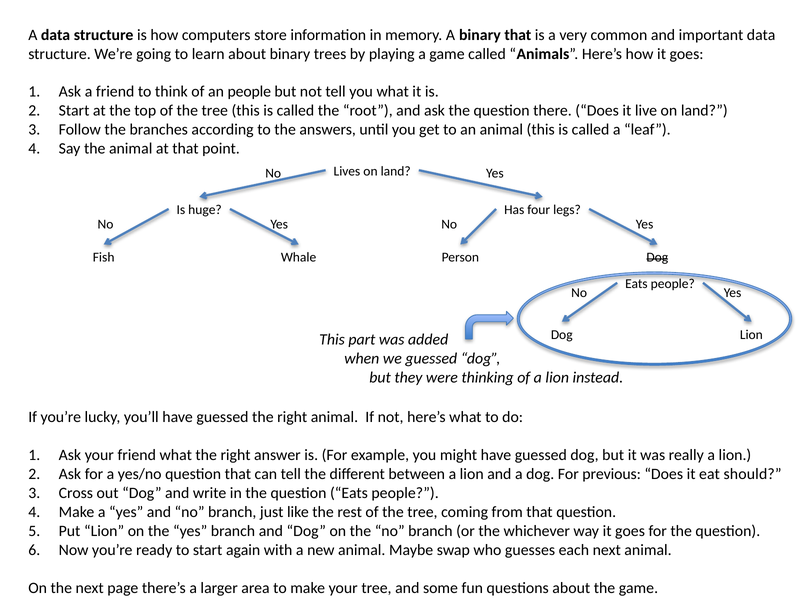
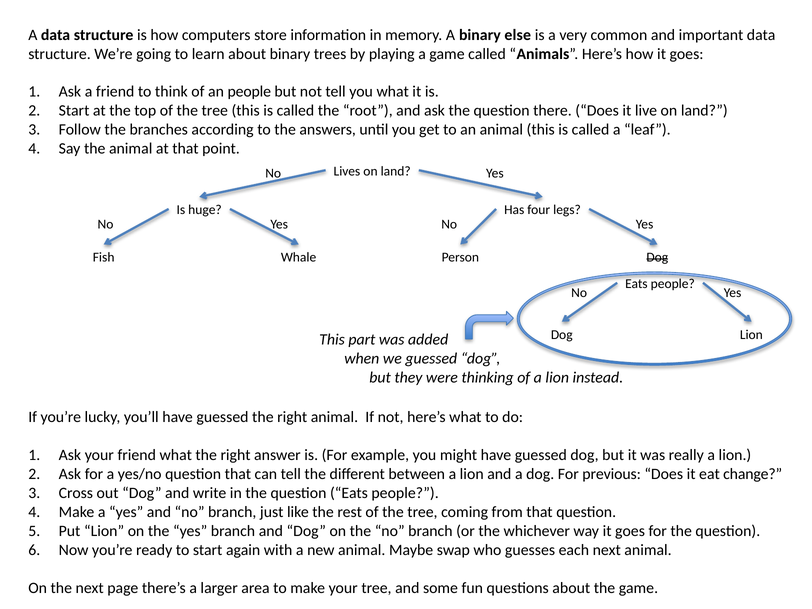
binary that: that -> else
should: should -> change
